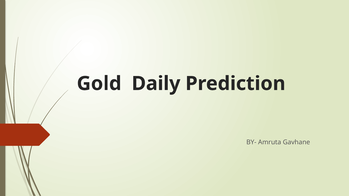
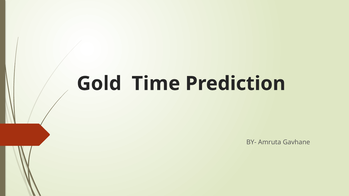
Daily: Daily -> Time
